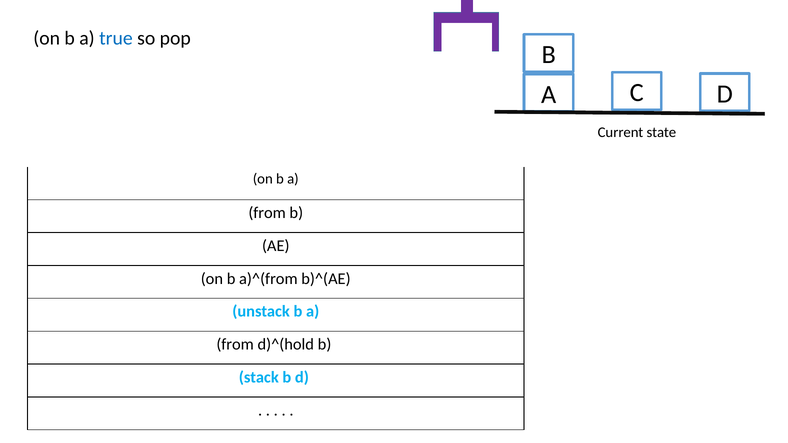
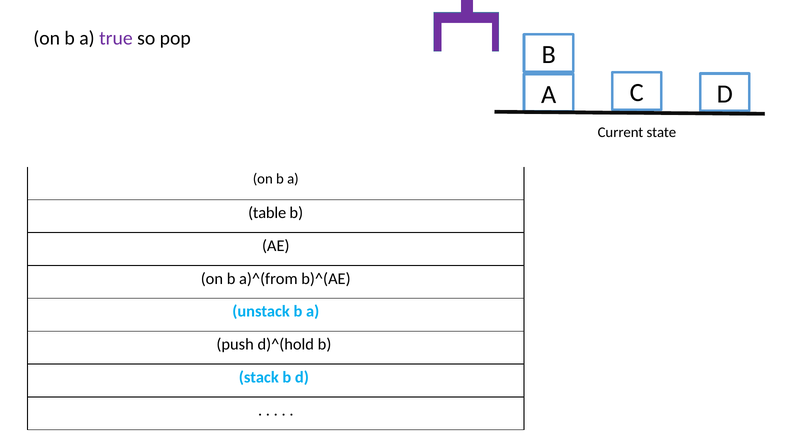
true colour: blue -> purple
from at (267, 213): from -> table
from at (235, 345): from -> push
